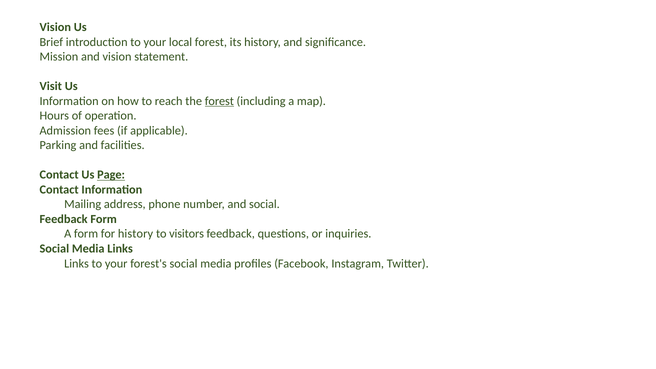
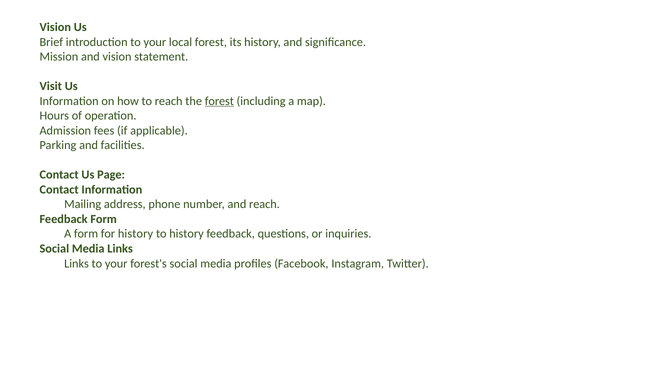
Page underline: present -> none
and social: social -> reach
to visitors: visitors -> history
